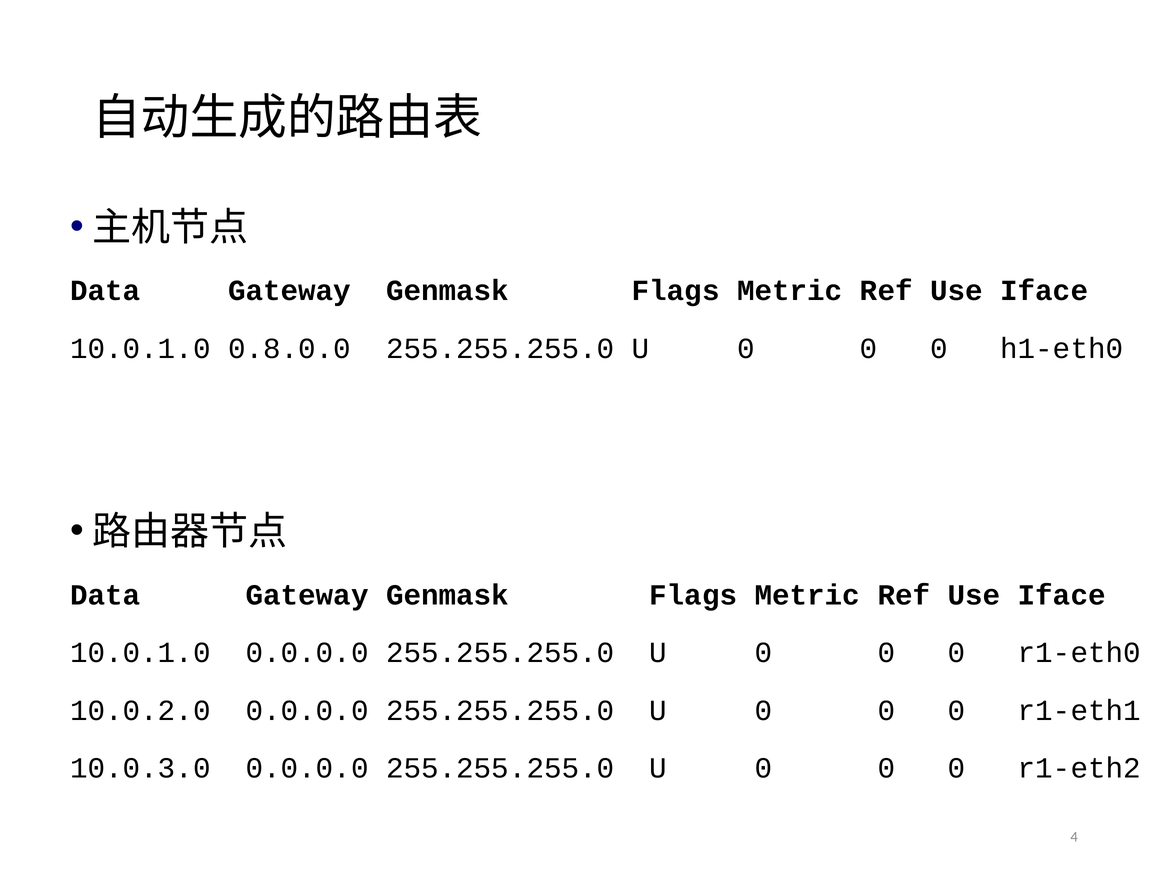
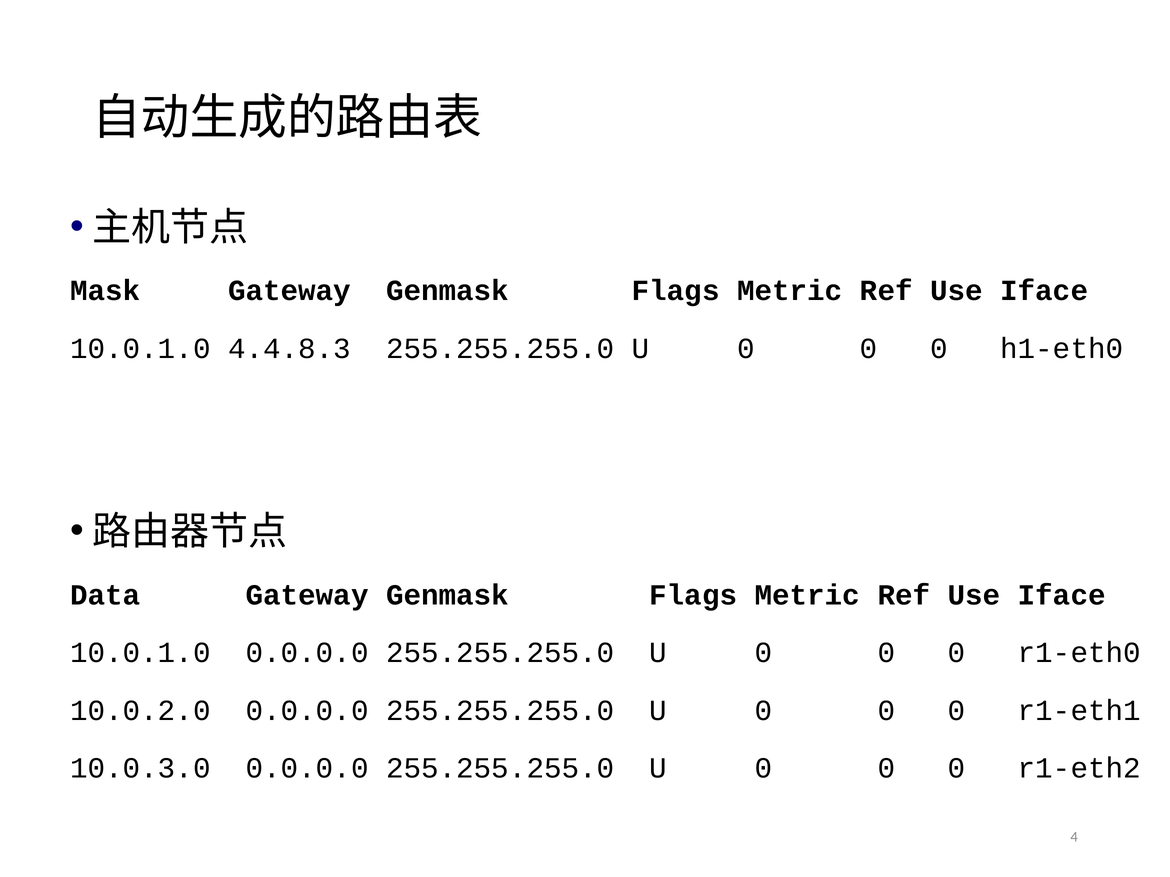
Data at (105, 291): Data -> Mask
0.8.0.0: 0.8.0.0 -> 4.4.8.3
